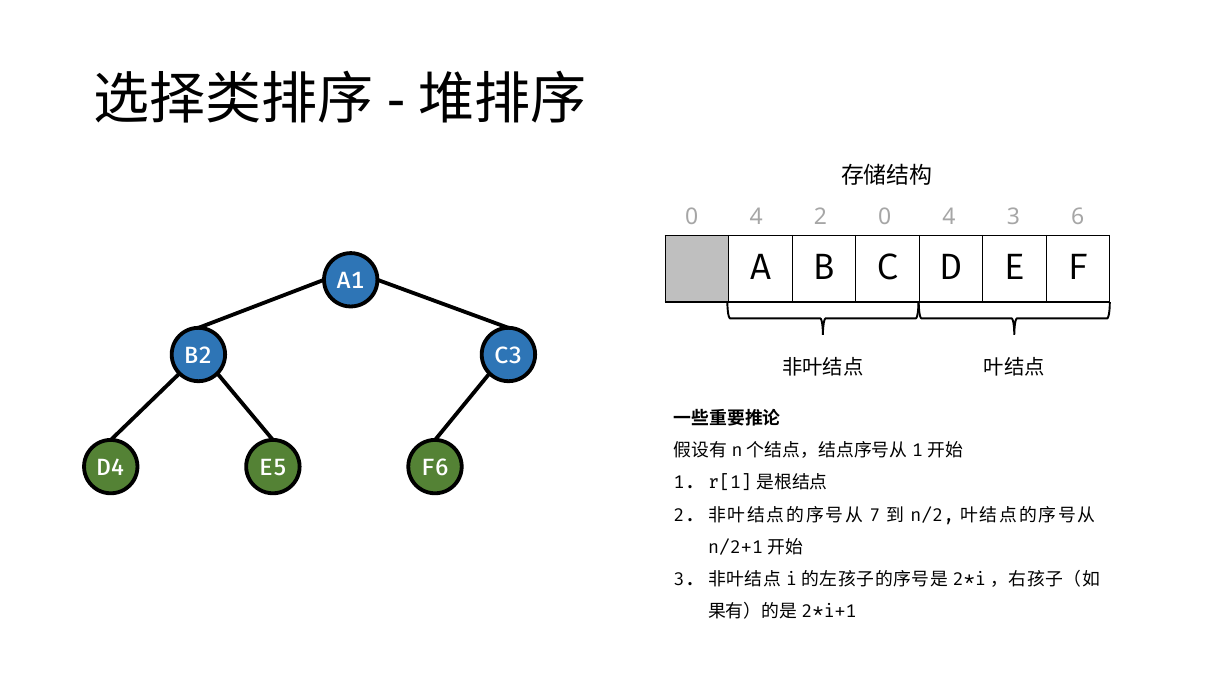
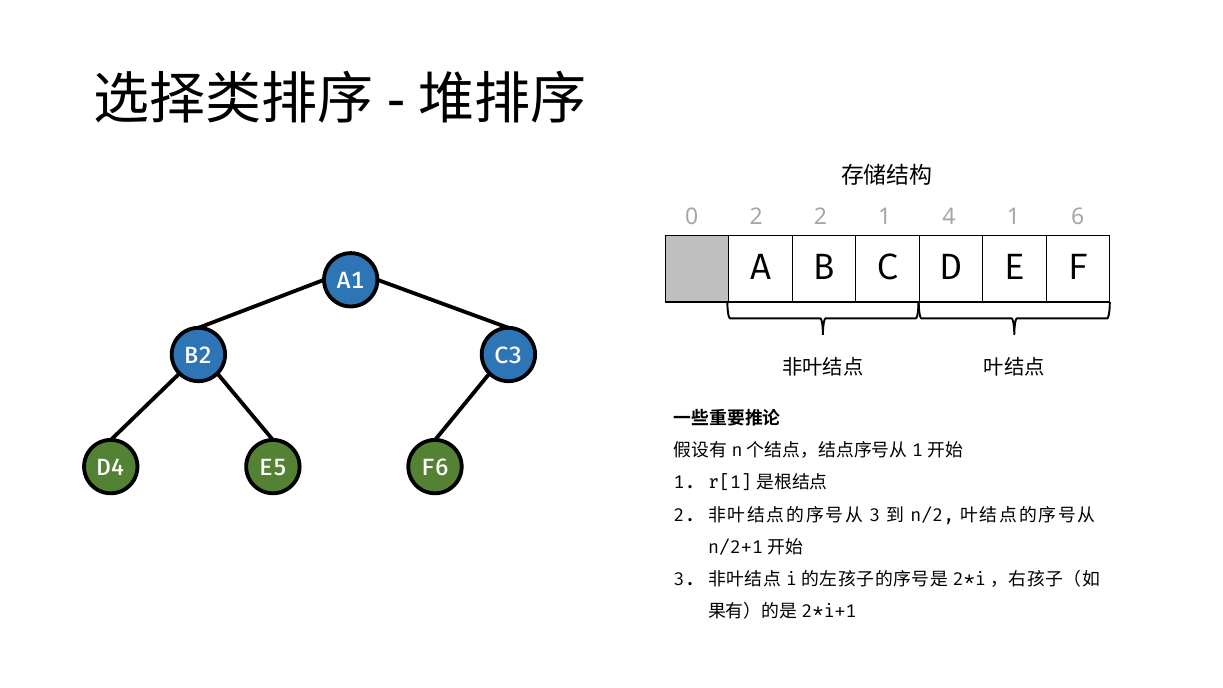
4 at (756, 217): 4 -> 2
2 0: 0 -> 1
4 3: 3 -> 1
7 at (875, 515): 7 -> 3
